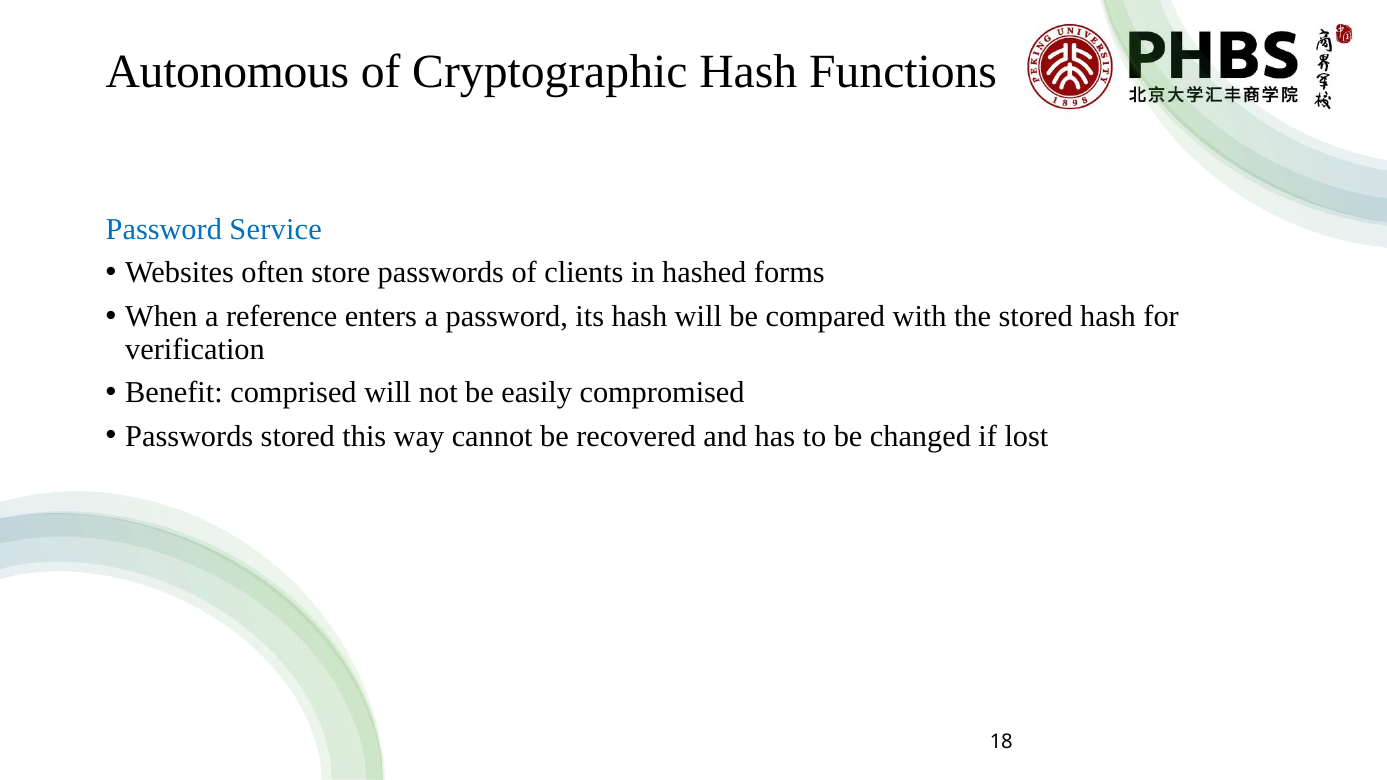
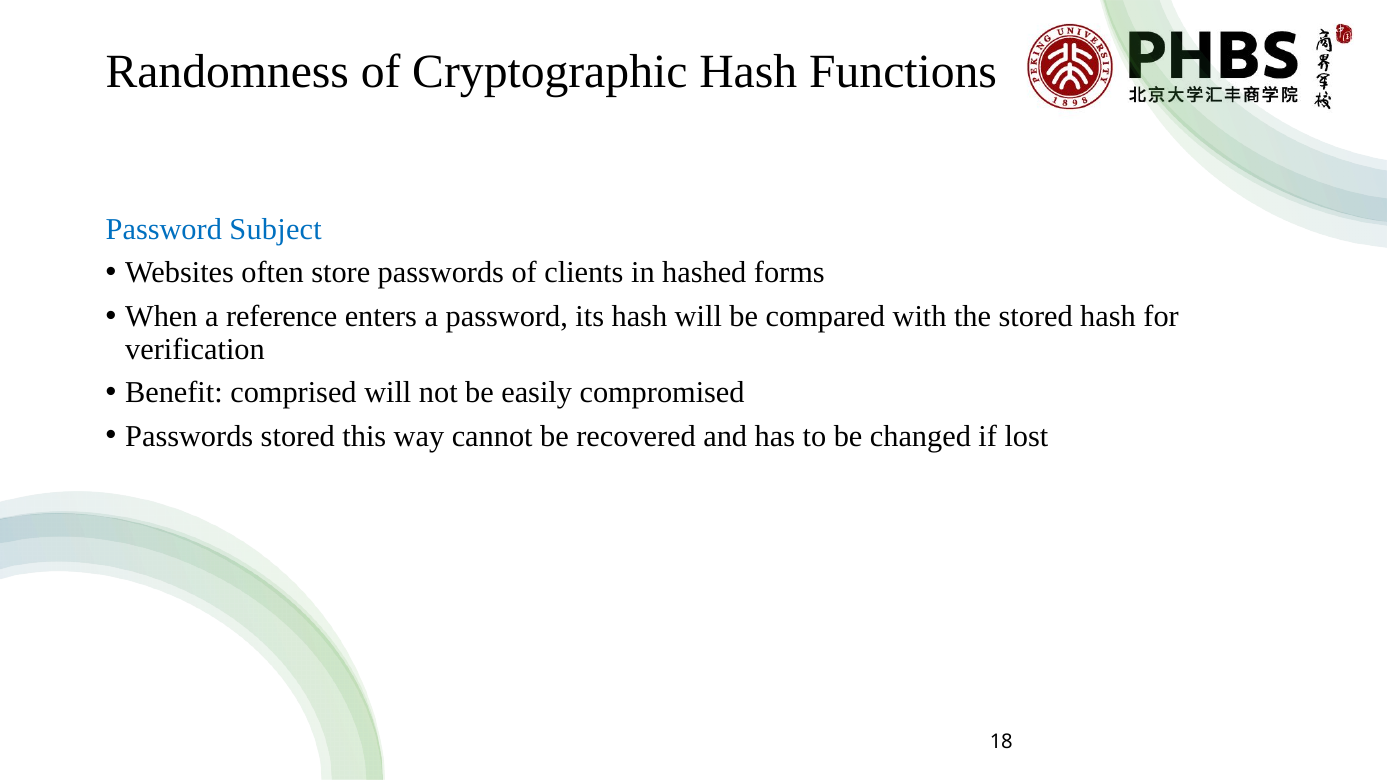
Autonomous: Autonomous -> Randomness
Service: Service -> Subject
